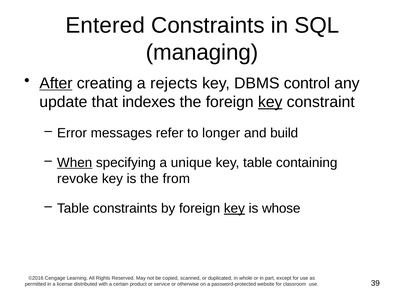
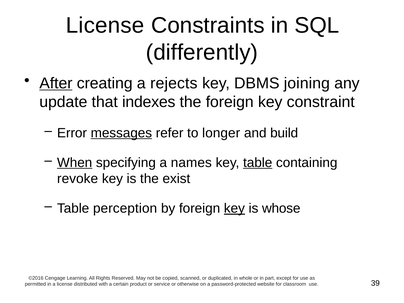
Entered at (105, 25): Entered -> License
managing: managing -> differently
control: control -> joining
key at (270, 102) underline: present -> none
messages underline: none -> present
unique: unique -> names
table at (258, 163) underline: none -> present
from: from -> exist
Table constraints: constraints -> perception
